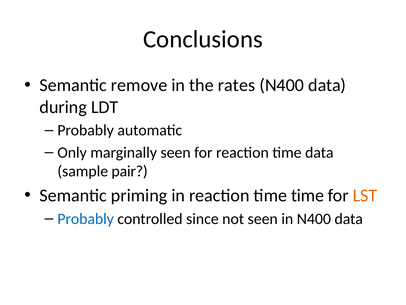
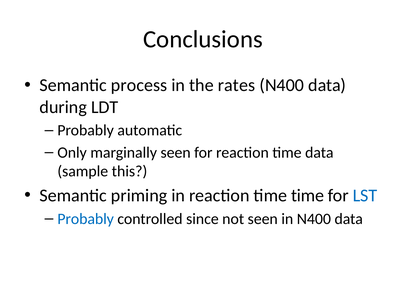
remove: remove -> process
pair: pair -> this
LST colour: orange -> blue
